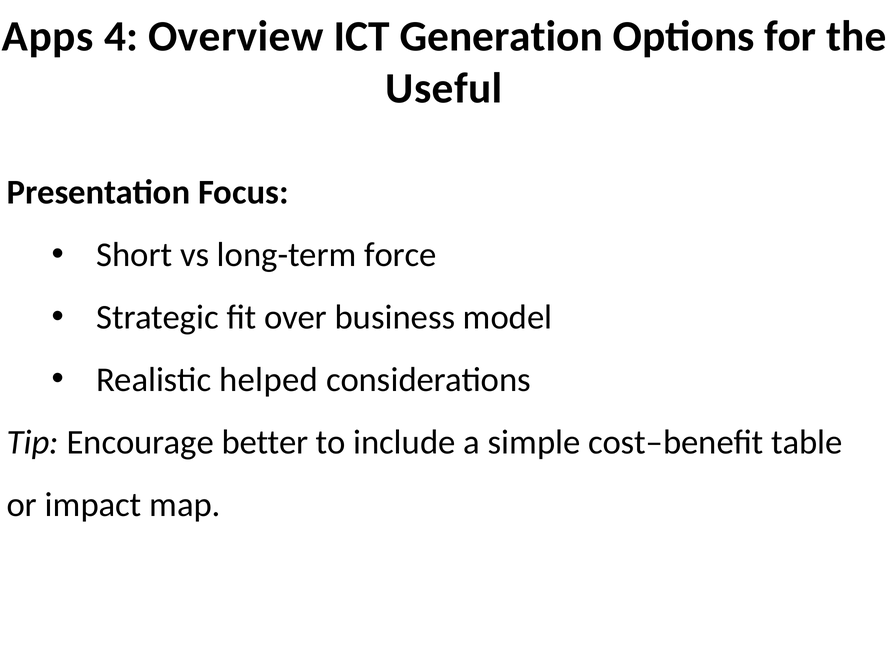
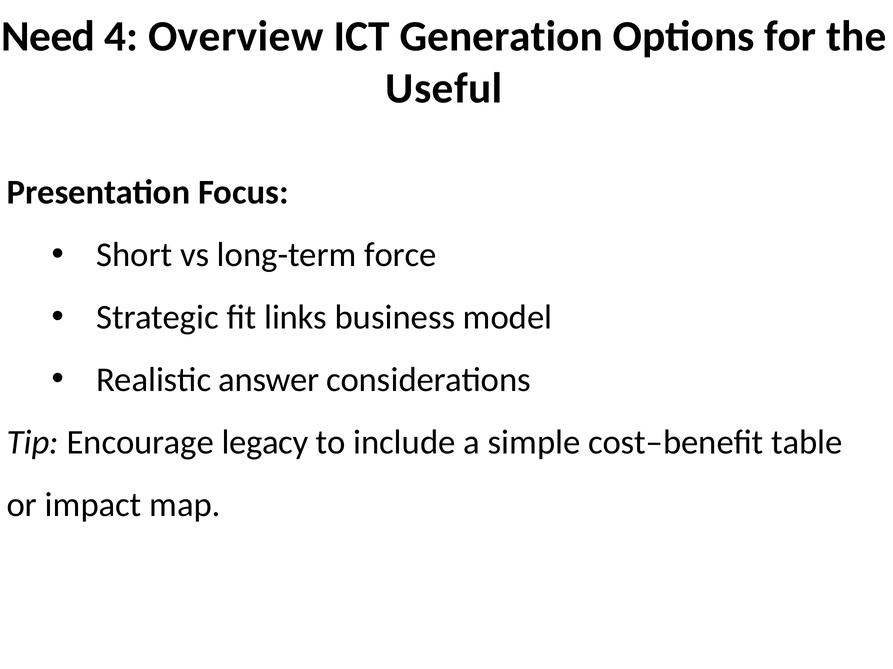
Apps: Apps -> Need
over: over -> links
helped: helped -> answer
better: better -> legacy
